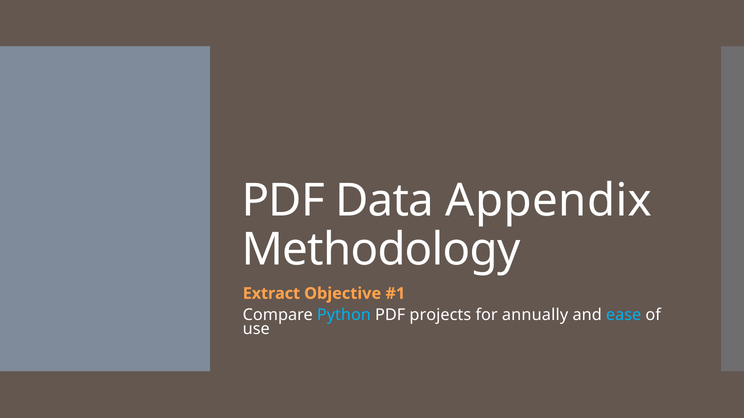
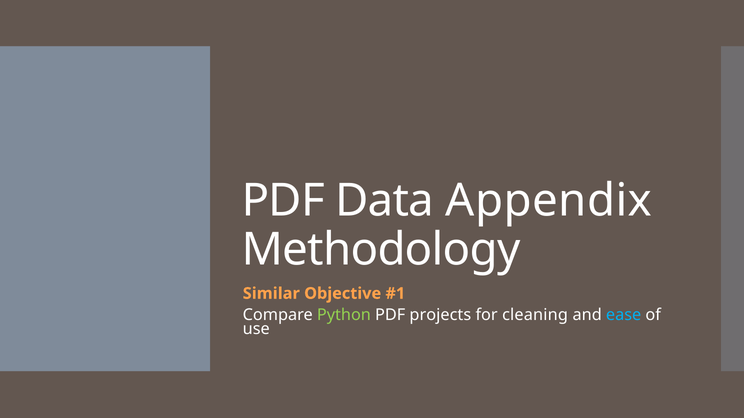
Extract: Extract -> Similar
Python colour: light blue -> light green
annually: annually -> cleaning
